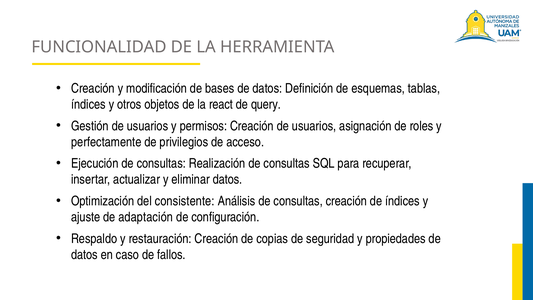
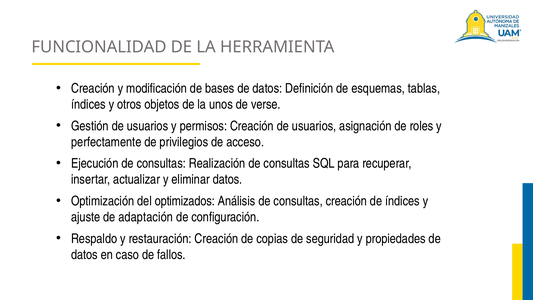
react: react -> unos
query: query -> verse
consistente: consistente -> optimizados
